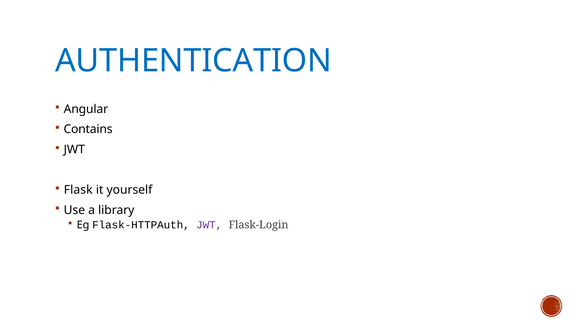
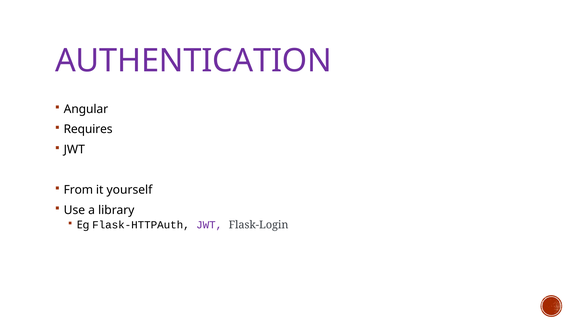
AUTHENTICATION colour: blue -> purple
Contains: Contains -> Requires
Flask: Flask -> From
